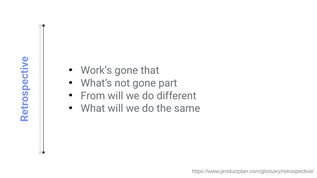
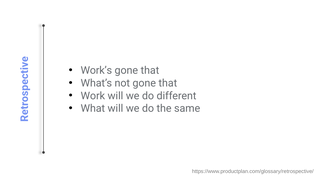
not gone part: part -> that
From: From -> Work
